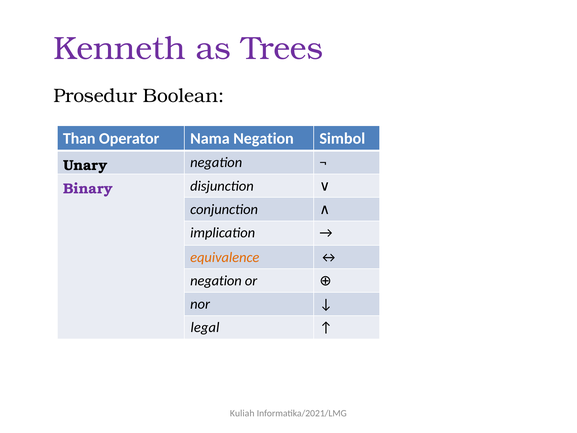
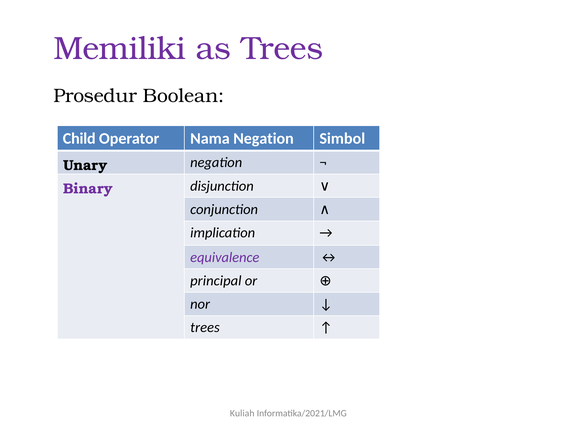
Kenneth: Kenneth -> Memiliki
Than: Than -> Child
equivalence colour: orange -> purple
negation at (216, 281): negation -> principal
legal at (205, 327): legal -> trees
